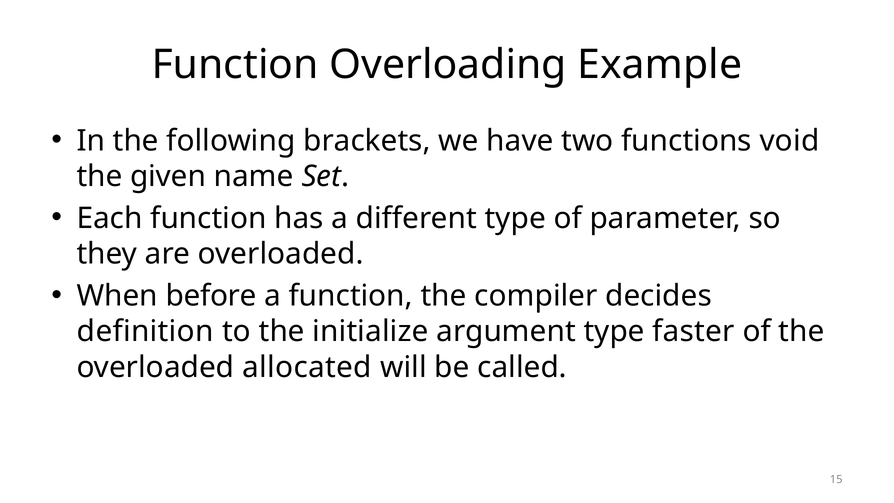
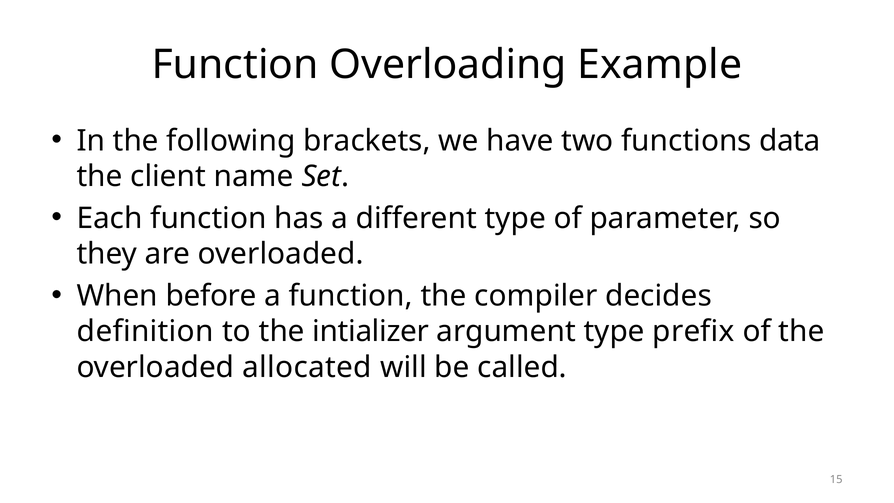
void: void -> data
given: given -> client
initialize: initialize -> intializer
faster: faster -> prefix
